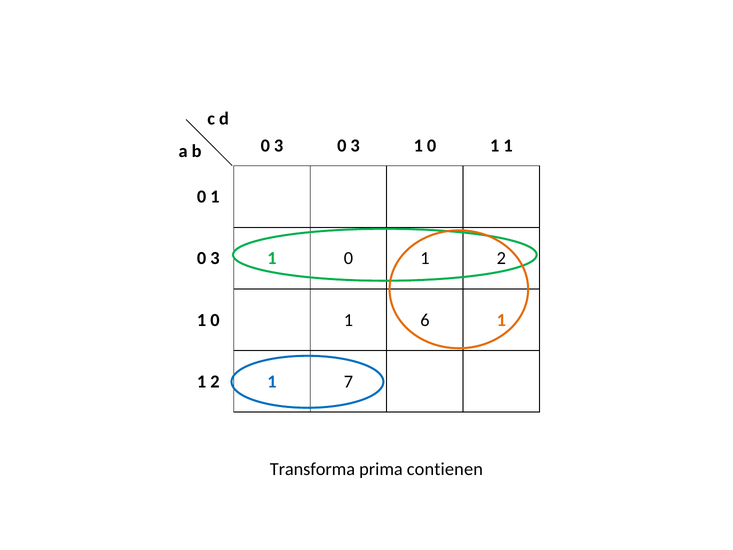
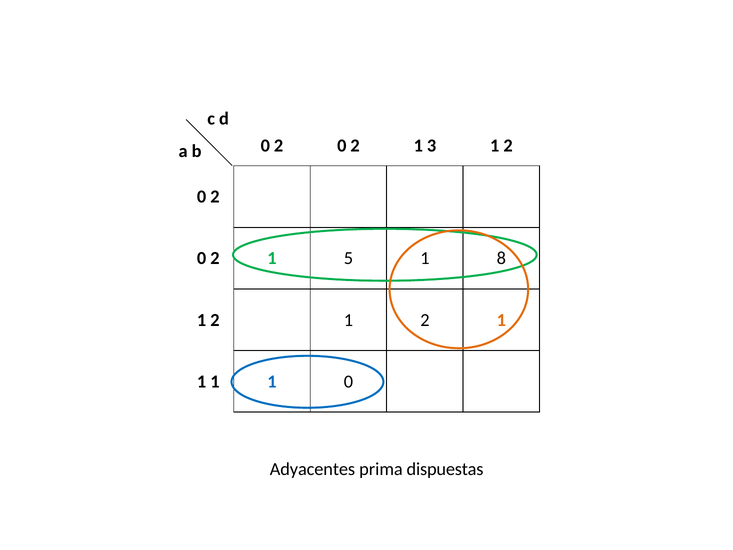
3 at (279, 146): 3 -> 2
3 at (355, 146): 3 -> 2
0 at (432, 146): 0 -> 3
1 at (508, 146): 1 -> 2
1 at (215, 197): 1 -> 2
3 at (215, 258): 3 -> 2
0 at (348, 258): 0 -> 5
2 at (501, 258): 2 -> 8
0 at (215, 320): 0 -> 2
6 at (425, 320): 6 -> 2
2 at (215, 381): 2 -> 1
1 7: 7 -> 0
Transforma: Transforma -> Adyacentes
contienen: contienen -> dispuestas
